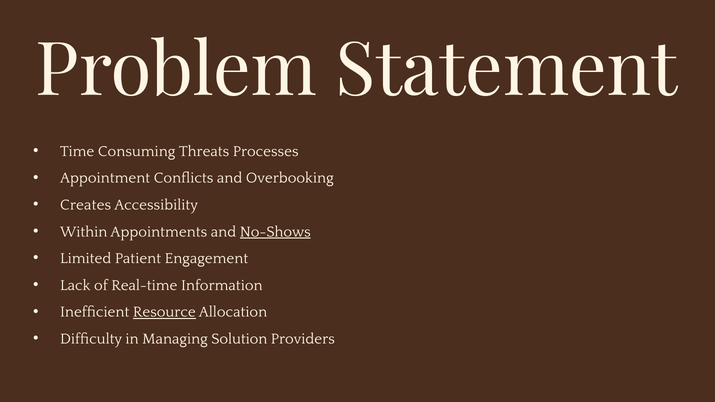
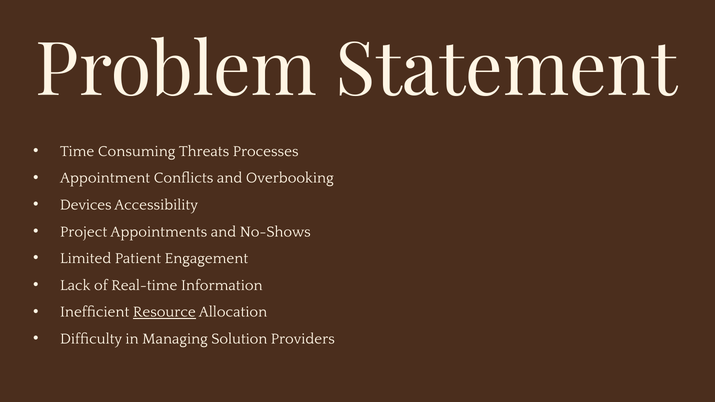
Creates: Creates -> Devices
Within: Within -> Project
No-Shows underline: present -> none
